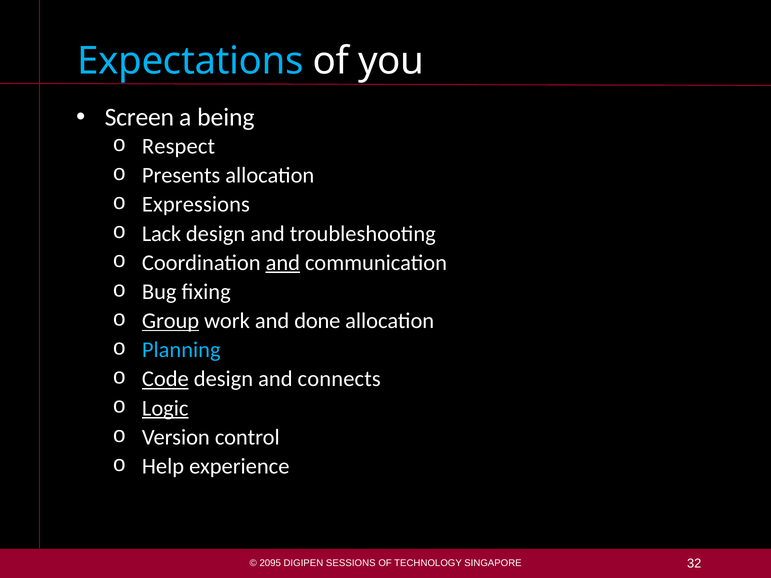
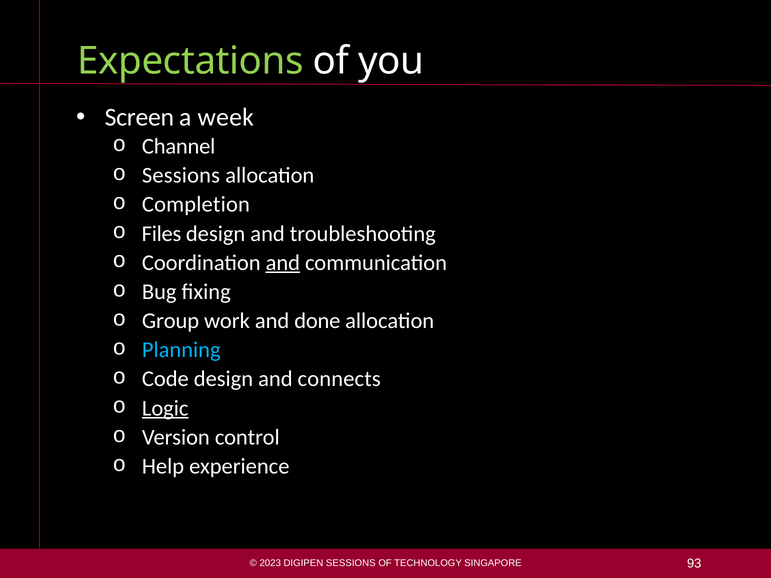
Expectations colour: light blue -> light green
being: being -> week
Respect: Respect -> Channel
Presents at (181, 175): Presents -> Sessions
Expressions: Expressions -> Completion
Lack: Lack -> Files
Group underline: present -> none
Code underline: present -> none
2095: 2095 -> 2023
32: 32 -> 93
